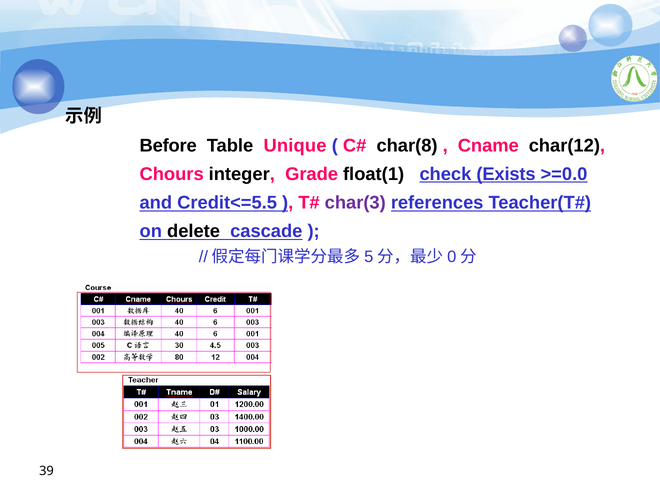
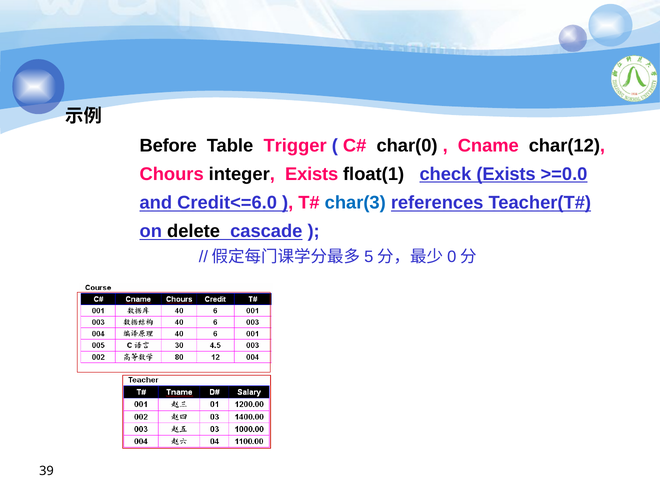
Unique: Unique -> Trigger
char(8: char(8 -> char(0
integer Grade: Grade -> Exists
Credit<=5.5: Credit<=5.5 -> Credit<=6.0
char(3 colour: purple -> blue
